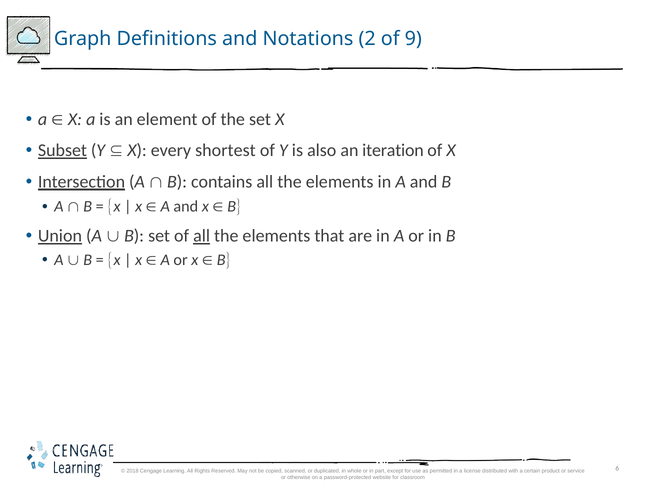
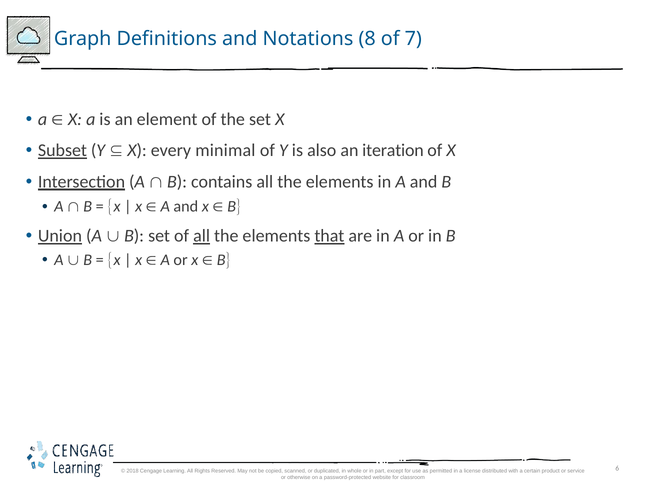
2: 2 -> 8
9: 9 -> 7
shortest: shortest -> minimal
that underline: none -> present
